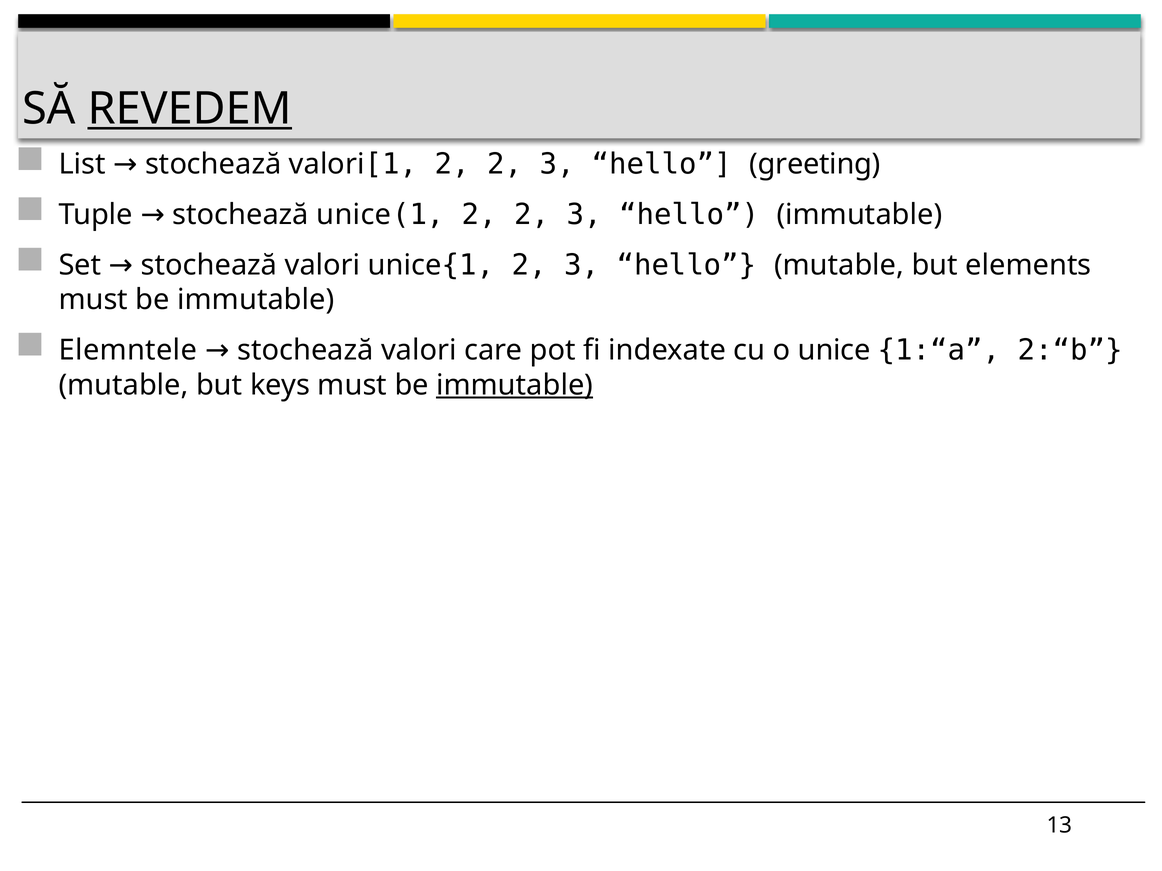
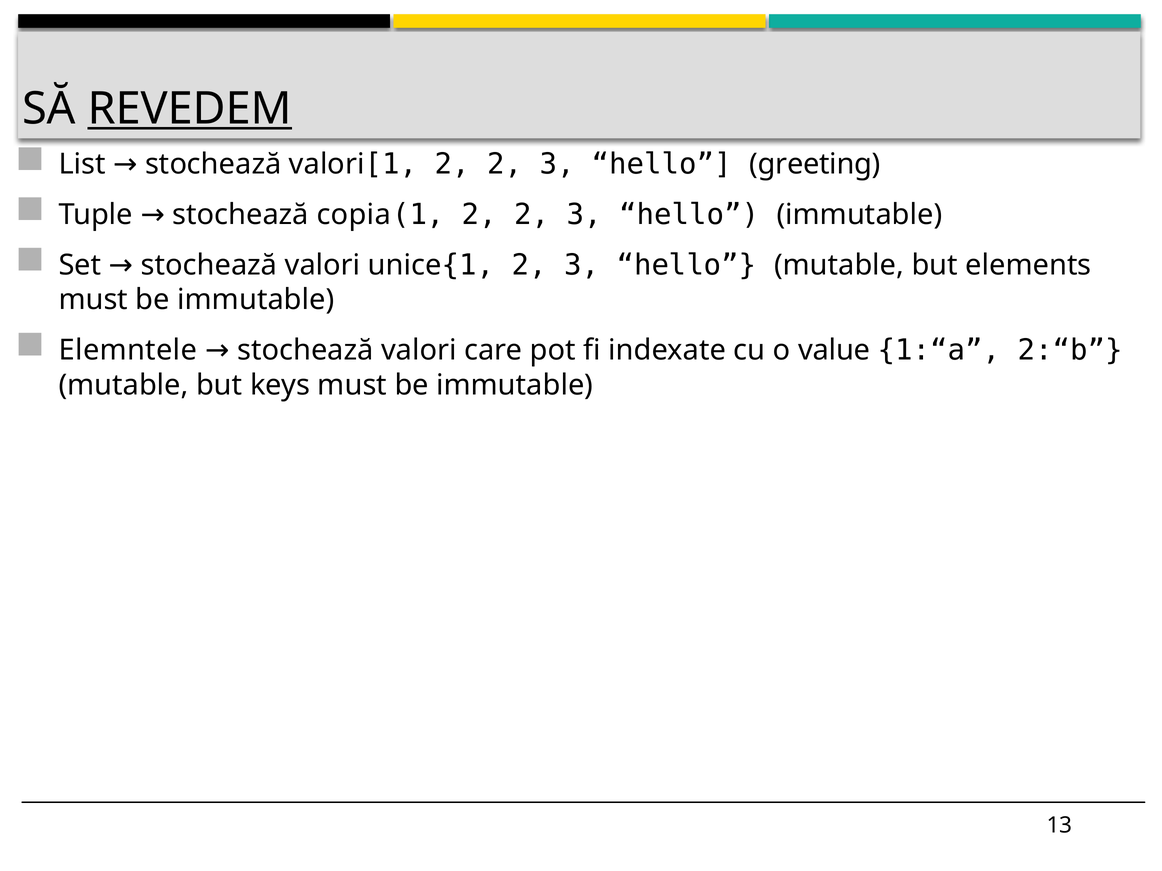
stochează unice: unice -> copia
o unice: unice -> value
immutable at (515, 385) underline: present -> none
